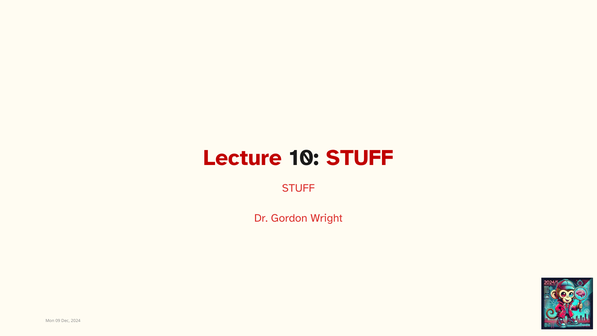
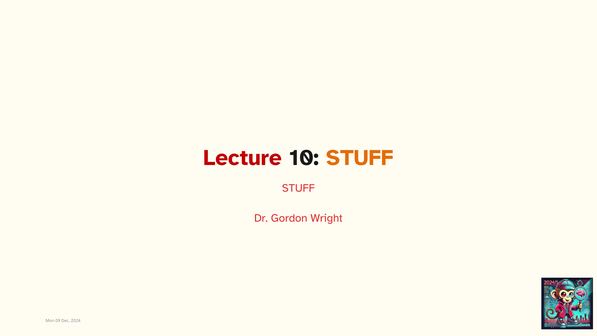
STUFF at (360, 158) colour: red -> orange
